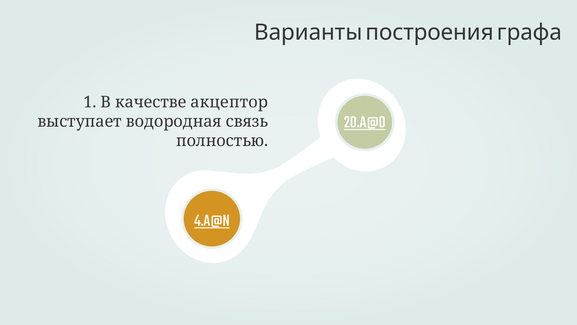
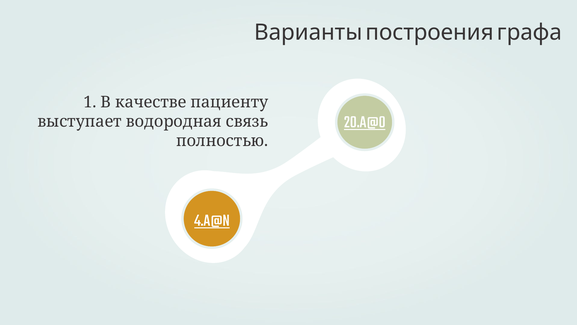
акцептор: акцептор -> пациенту
